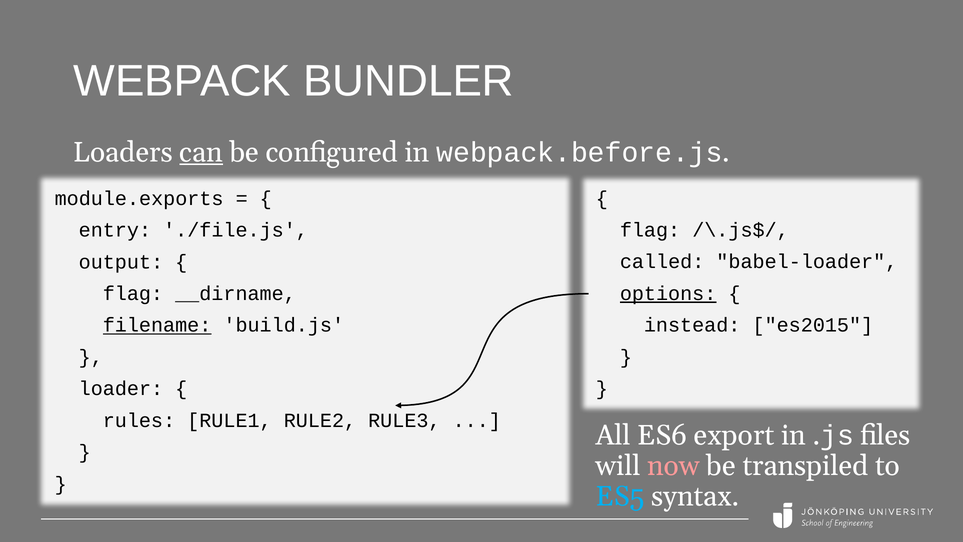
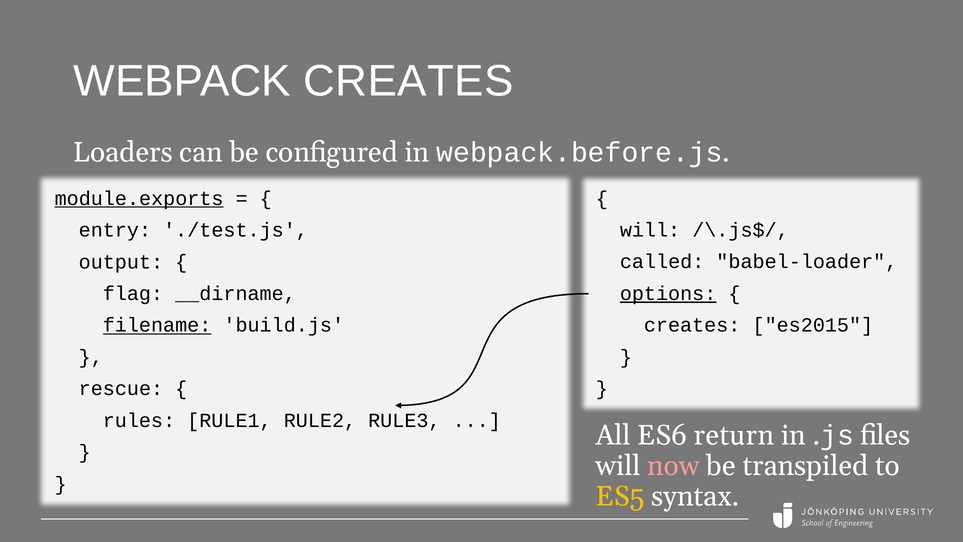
WEBPACK BUNDLER: BUNDLER -> CREATES
can underline: present -> none
module.exports underline: none -> present
./file.js: ./file.js -> ./test.js
flag at (650, 230): flag -> will
instead at (692, 325): instead -> creates
loader: loader -> rescue
export: export -> return
ES5 colour: light blue -> yellow
